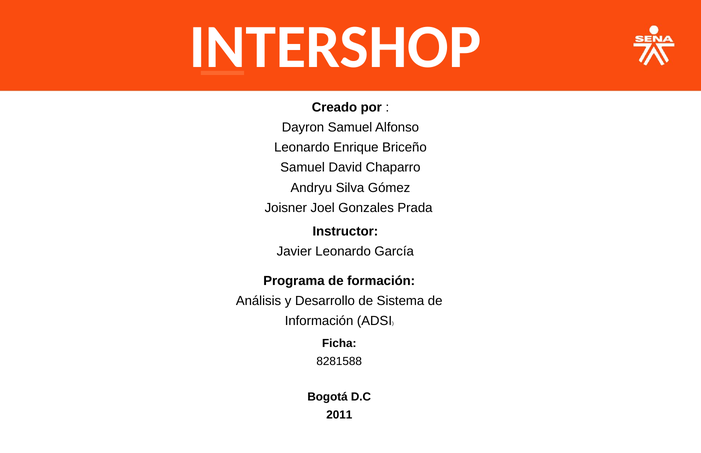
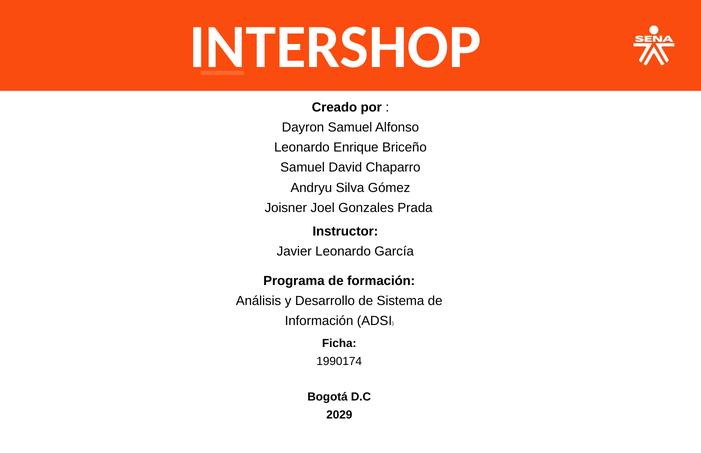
8281588: 8281588 -> 1990174
2011: 2011 -> 2029
